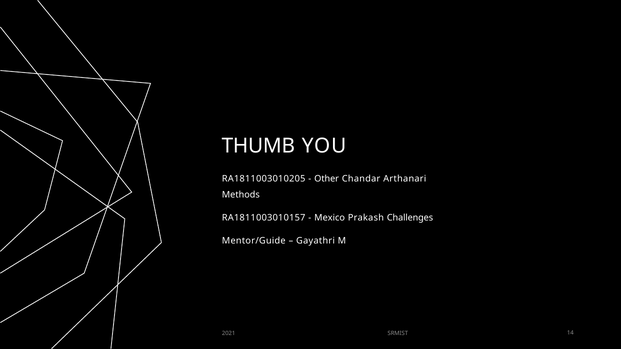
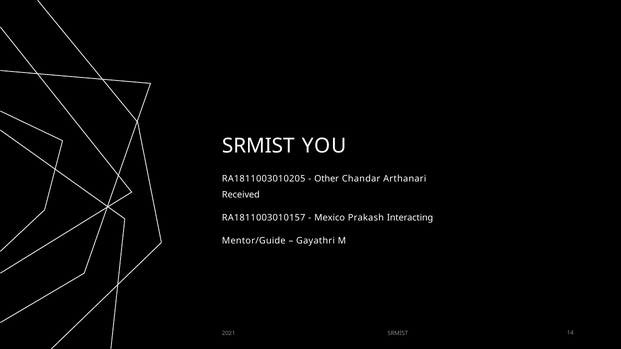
THUMB at (258, 146): THUMB -> SRMIST
Methods: Methods -> Received
Challenges: Challenges -> Interacting
